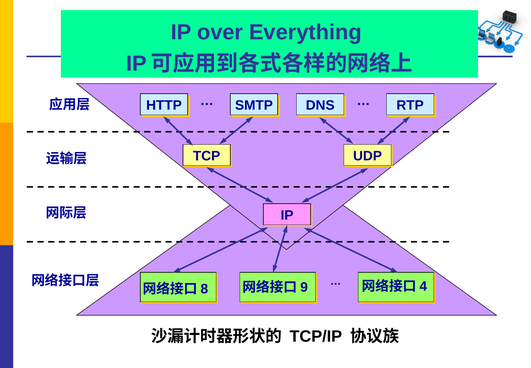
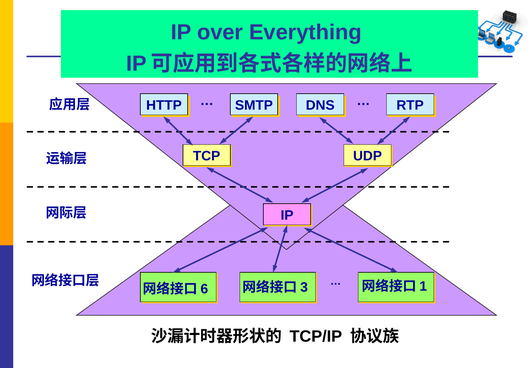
8: 8 -> 6
9: 9 -> 3
4: 4 -> 1
